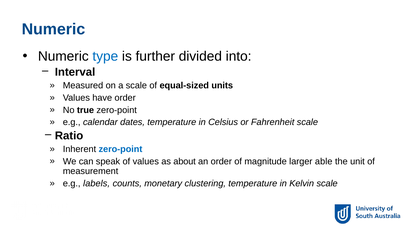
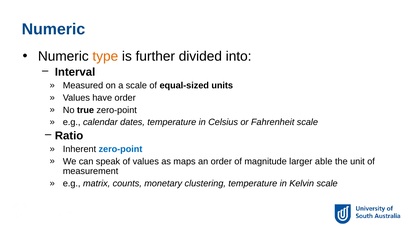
type colour: blue -> orange
about: about -> maps
labels: labels -> matrix
